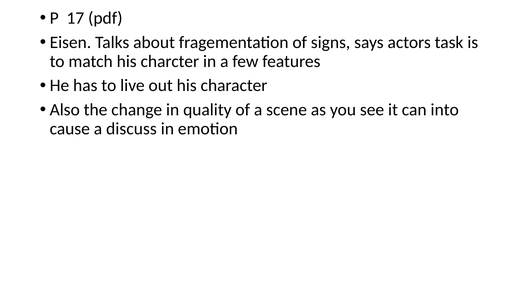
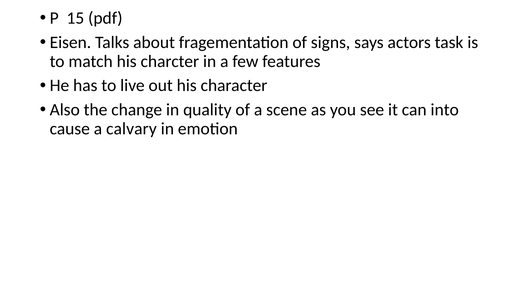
17: 17 -> 15
discuss: discuss -> calvary
